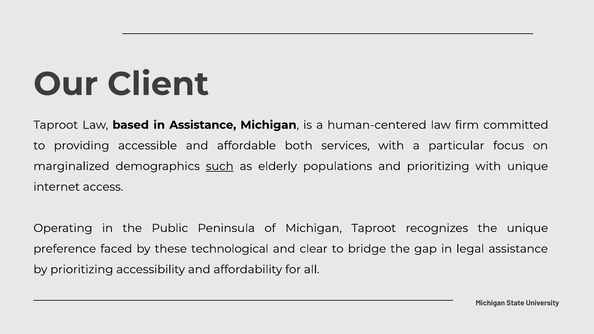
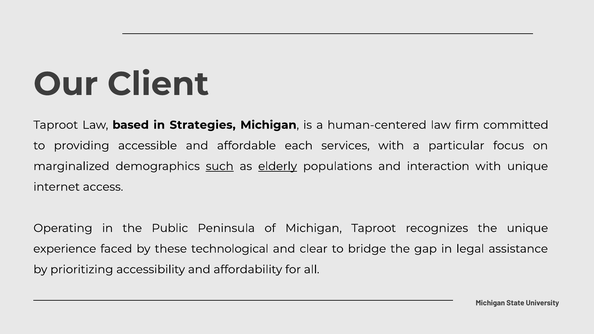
in Assistance: Assistance -> Strategies
both: both -> each
elderly underline: none -> present
and prioritizing: prioritizing -> interaction
preference: preference -> experience
